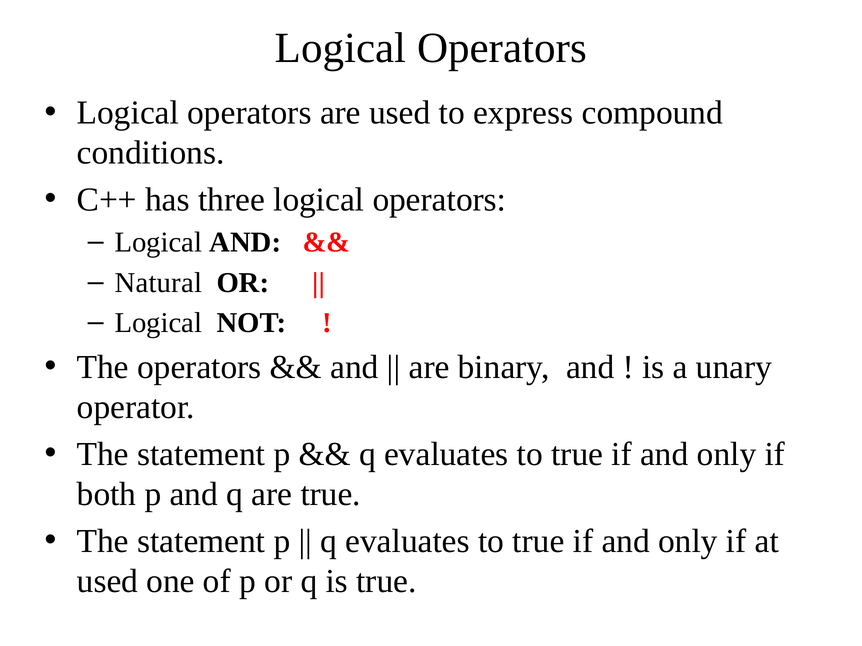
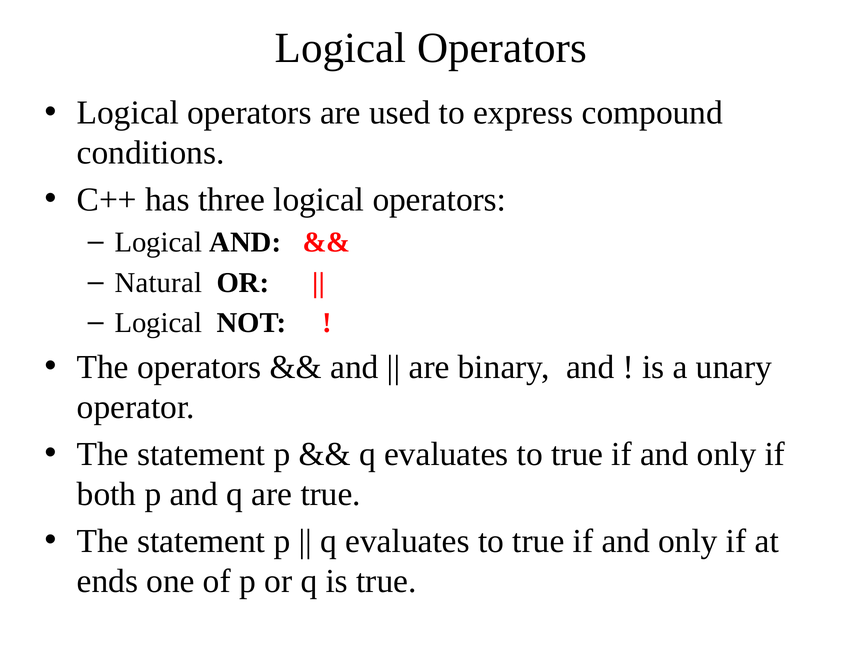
used at (107, 582): used -> ends
